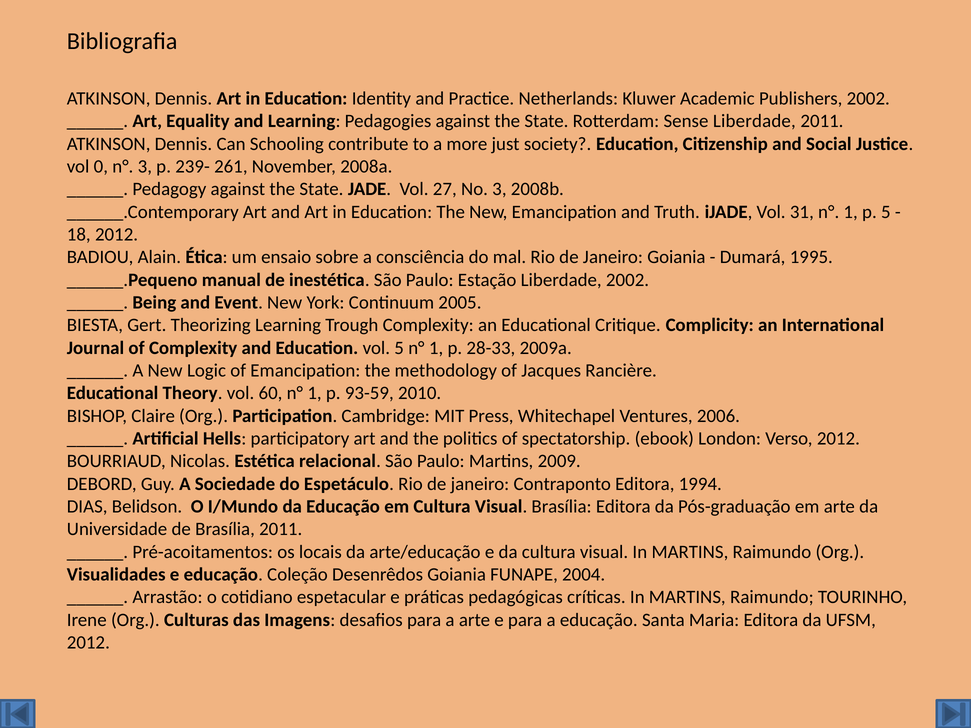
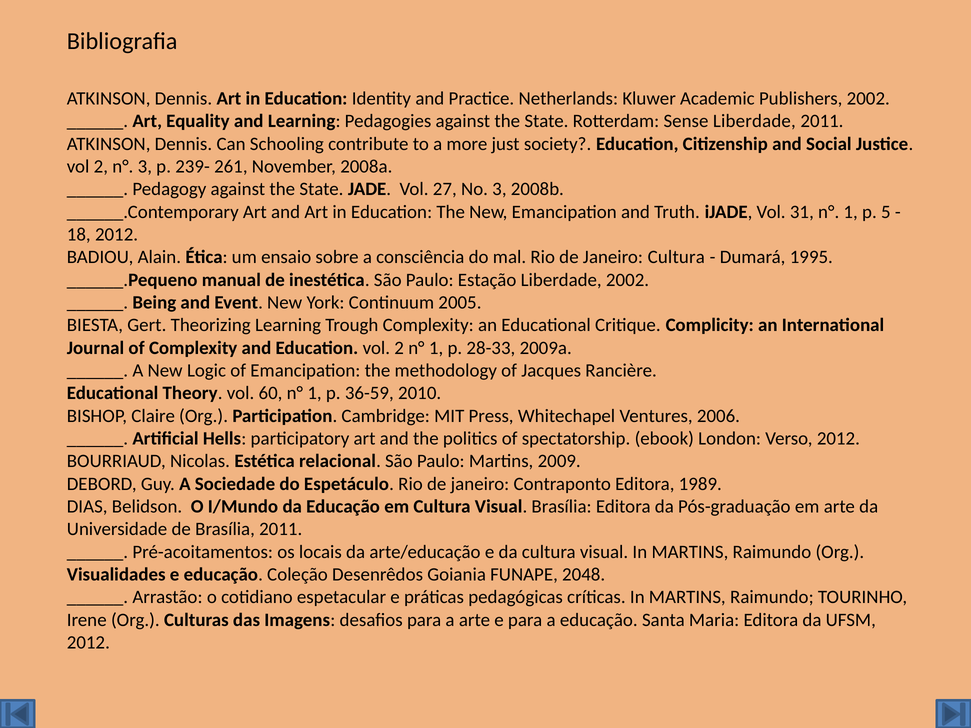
0 at (101, 167): 0 -> 2
Janeiro Goiania: Goiania -> Cultura
Education vol 5: 5 -> 2
93-59: 93-59 -> 36-59
1994: 1994 -> 1989
2004: 2004 -> 2048
